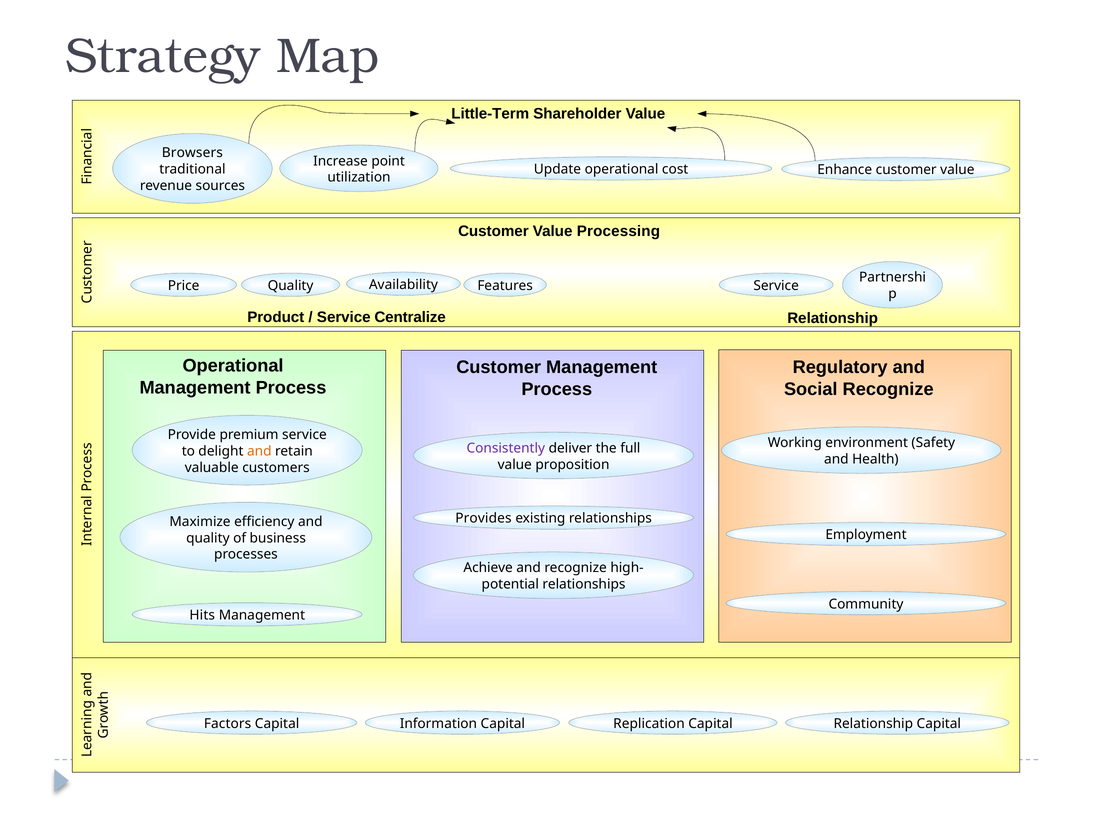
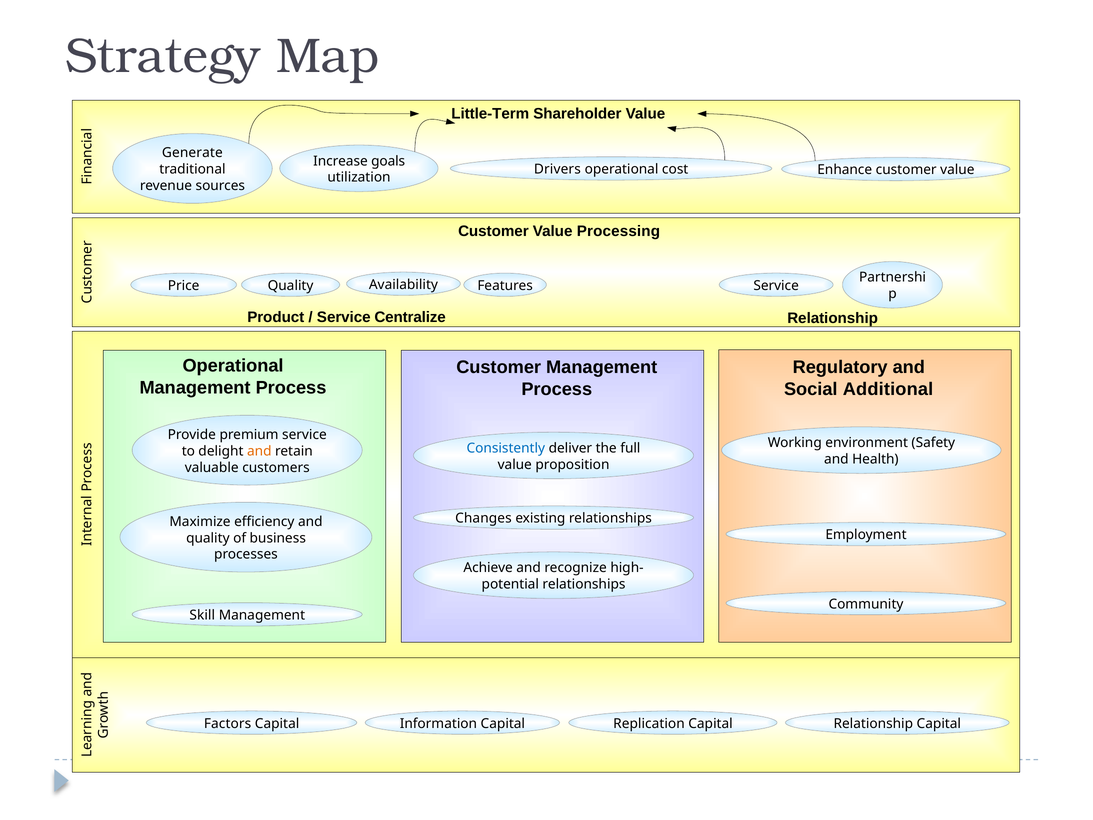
Browsers: Browsers -> Generate
point: point -> goals
Update: Update -> Drivers
Social Recognize: Recognize -> Additional
Consistently colour: purple -> blue
Provides: Provides -> Changes
Hits: Hits -> Skill
